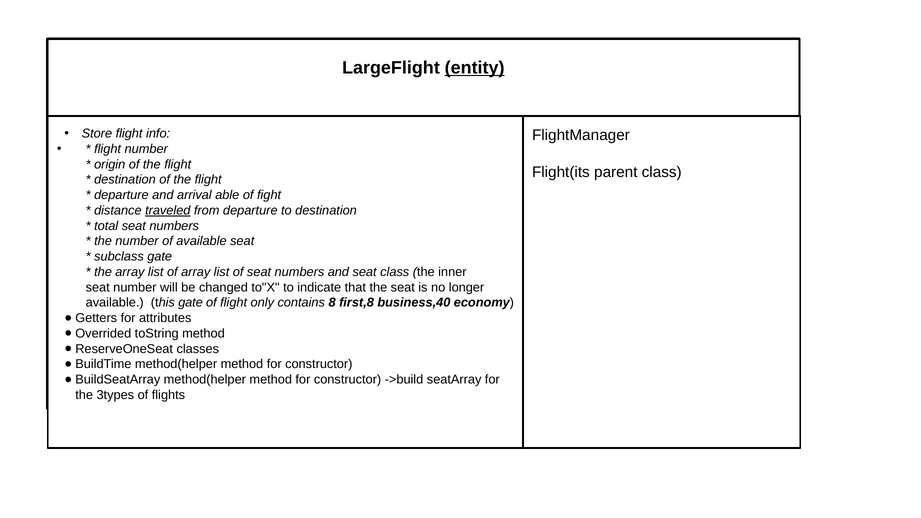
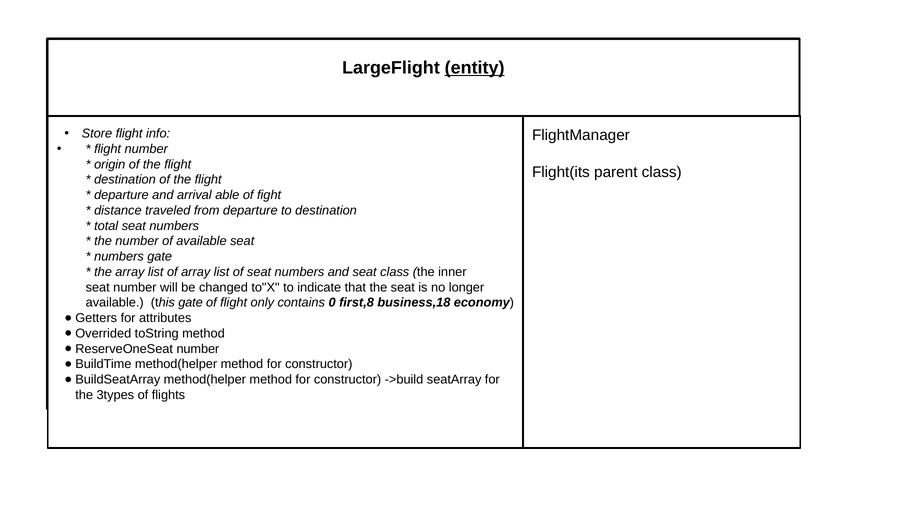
traveled underline: present -> none
subclass at (119, 257): subclass -> numbers
8: 8 -> 0
business,40: business,40 -> business,18
ReserveOneSeat classes: classes -> number
